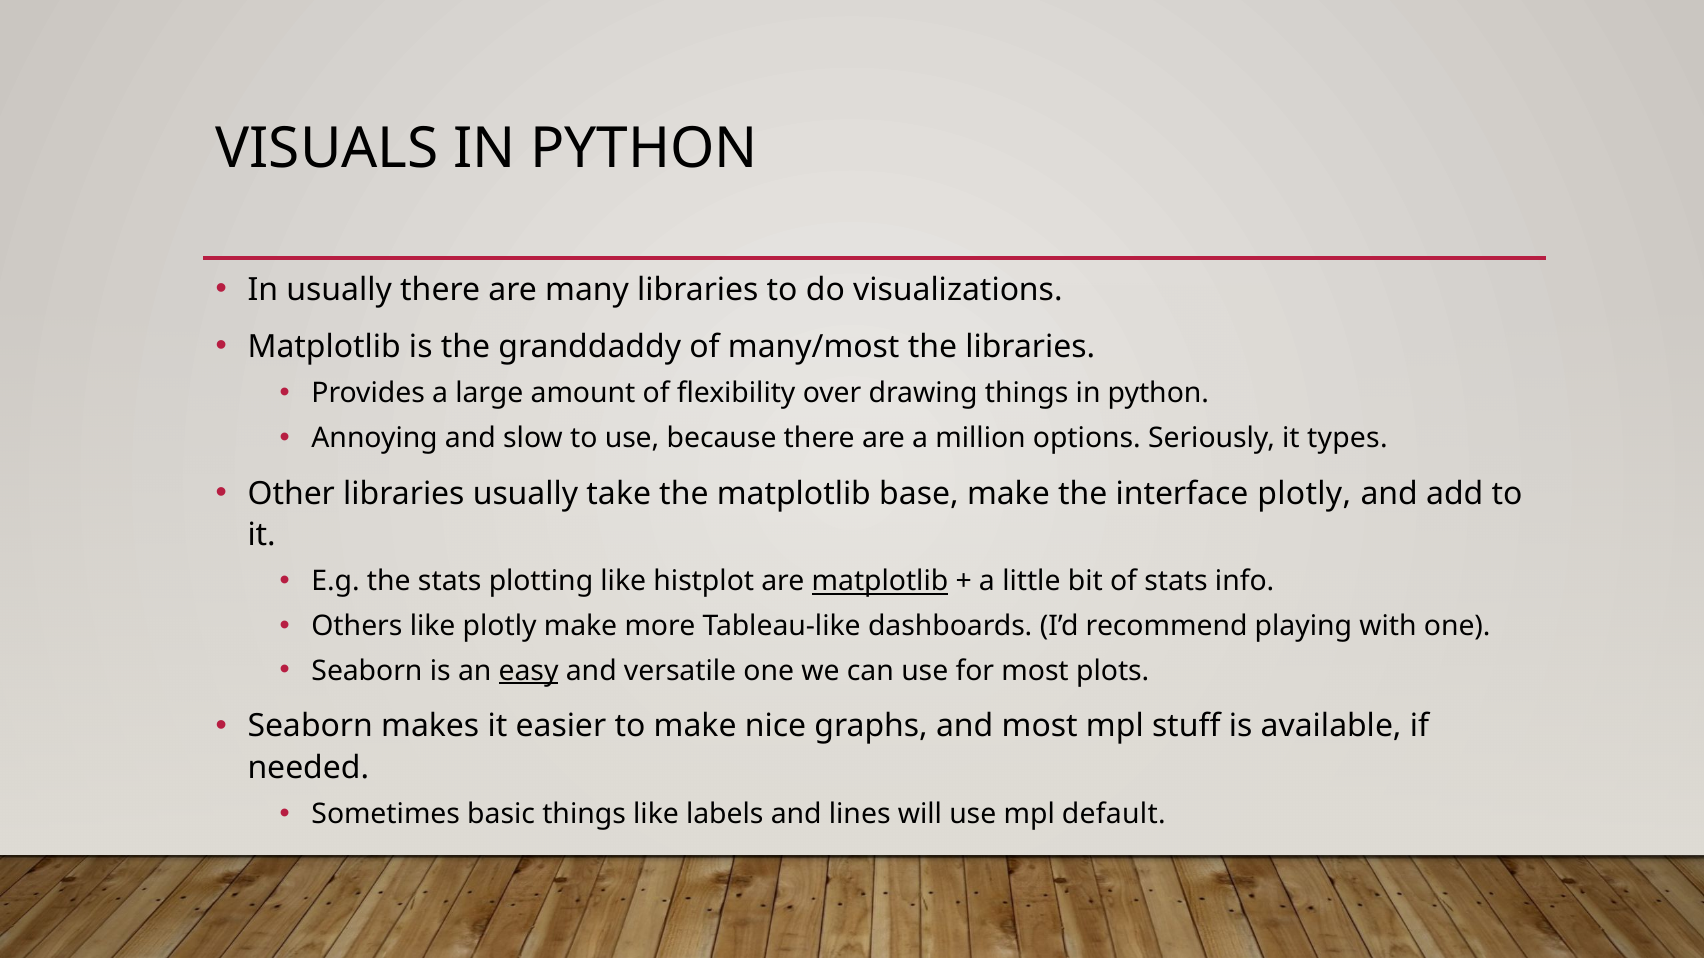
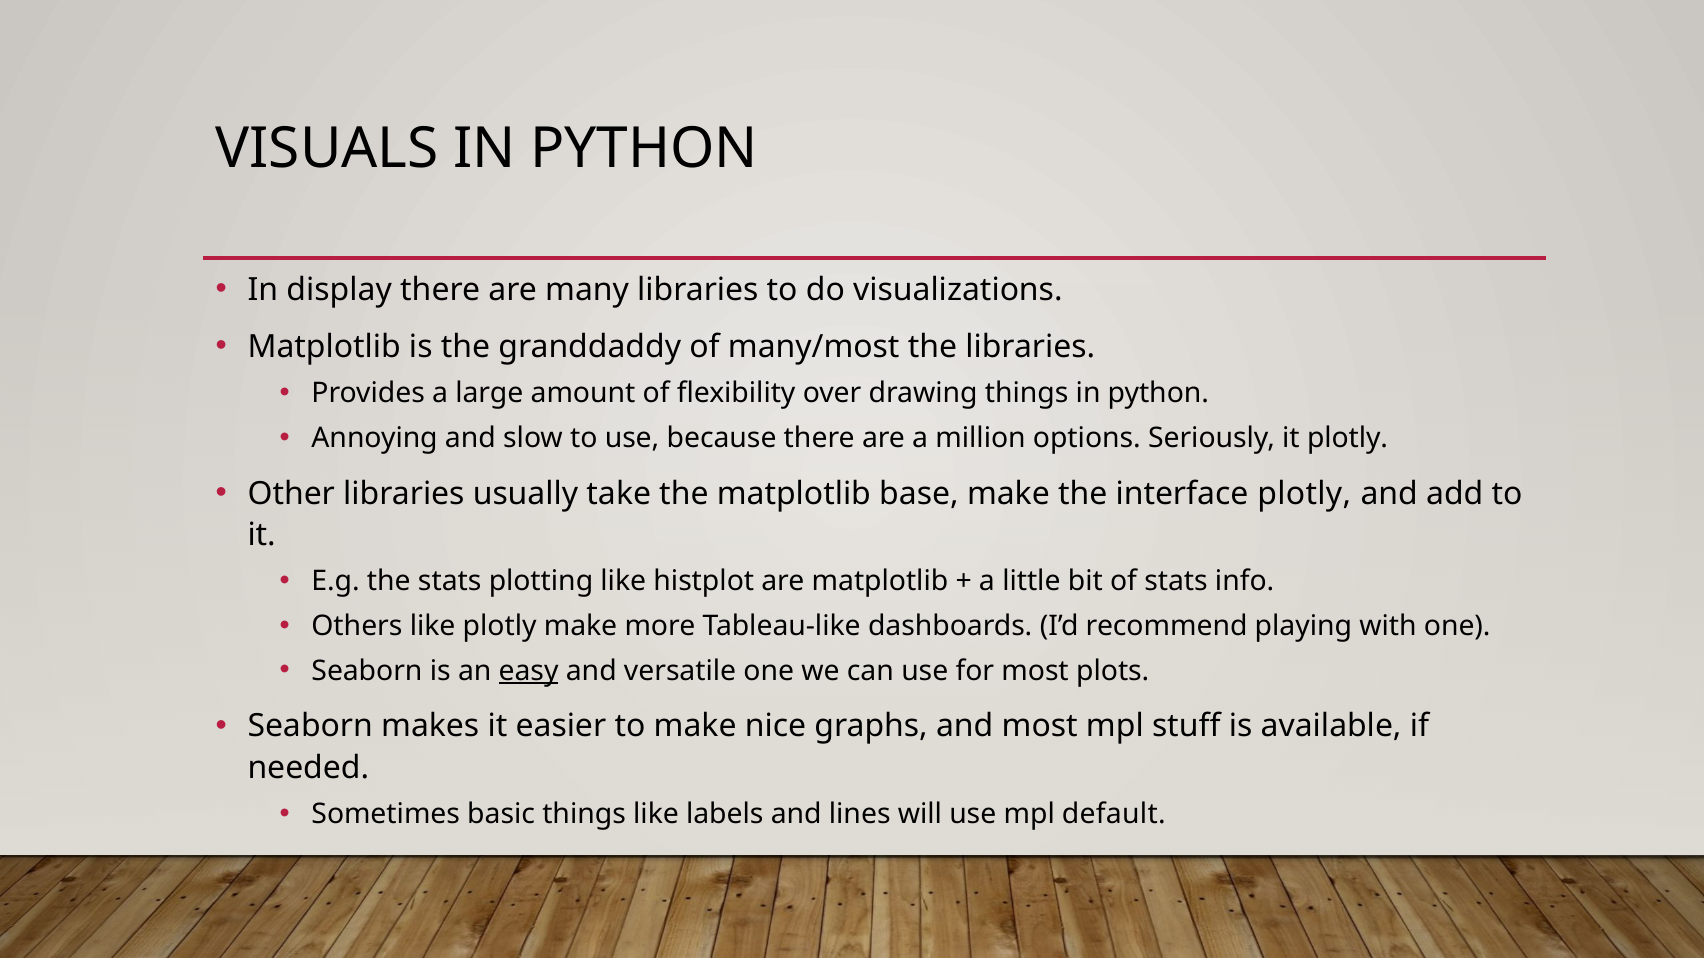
In usually: usually -> display
it types: types -> plotly
matplotlib at (880, 582) underline: present -> none
